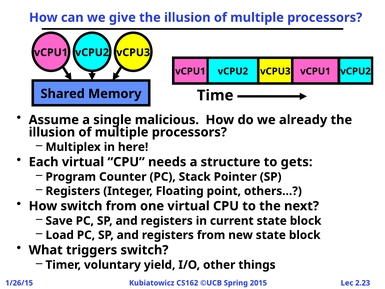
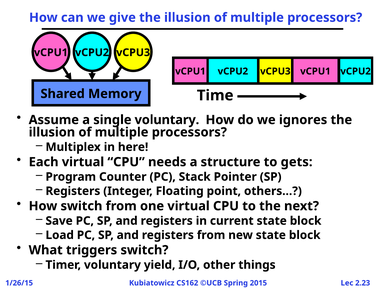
single malicious: malicious -> voluntary
already: already -> ignores
